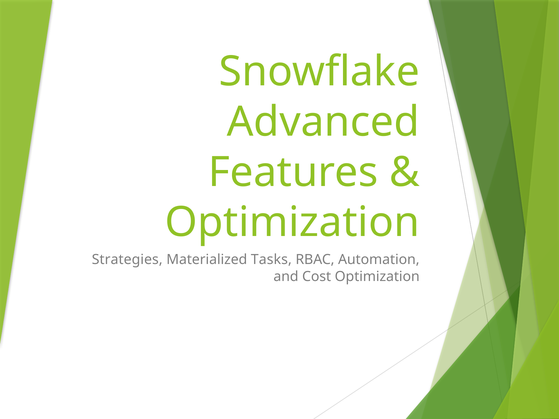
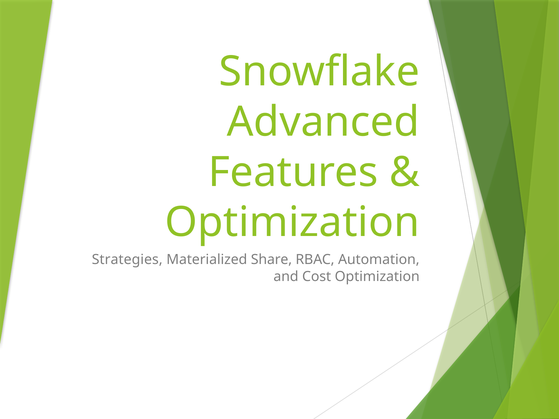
Tasks: Tasks -> Share
